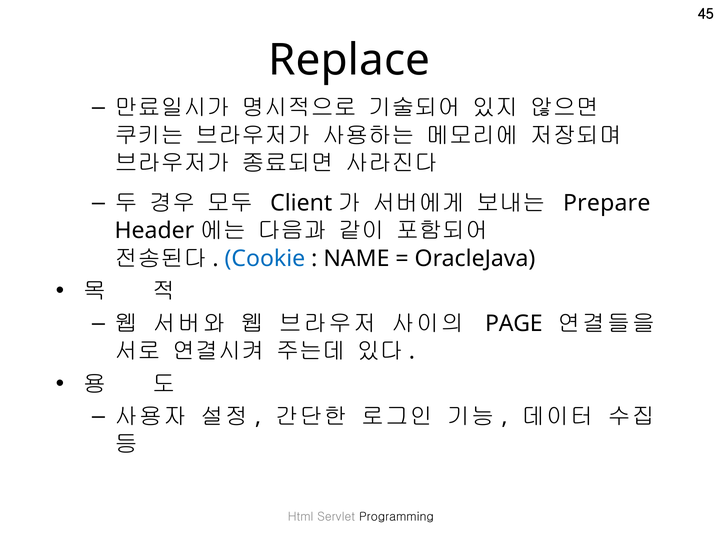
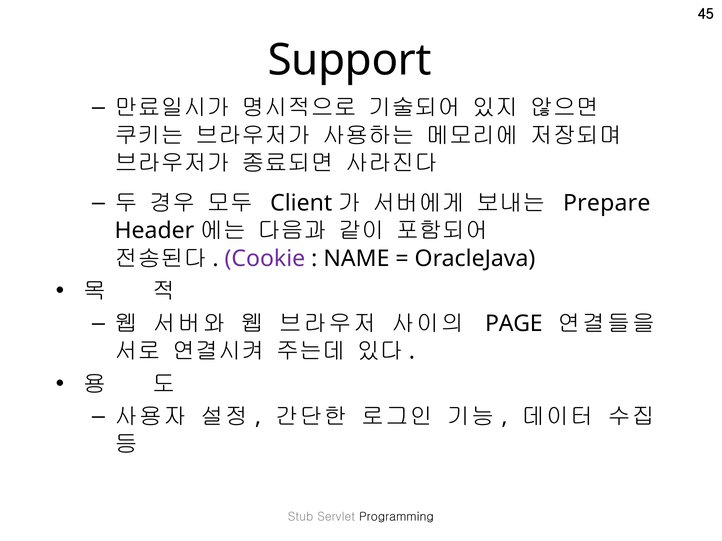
Replace: Replace -> Support
Cookie colour: blue -> purple
Html: Html -> Stub
